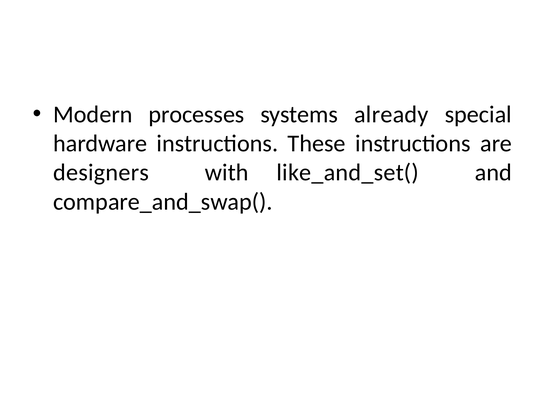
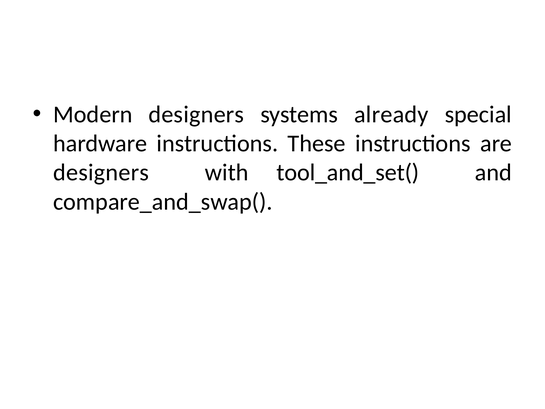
Modern processes: processes -> designers
like_and_set(: like_and_set( -> tool_and_set(
